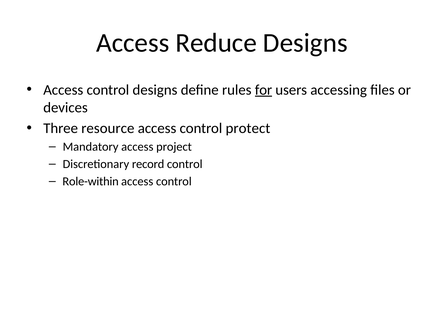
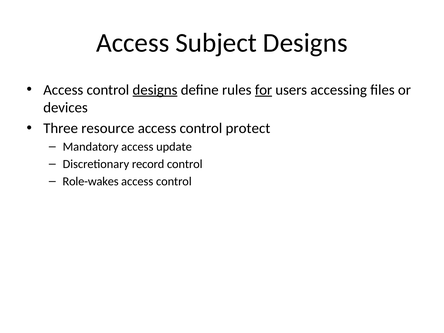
Reduce: Reduce -> Subject
designs at (155, 90) underline: none -> present
project: project -> update
Role-within: Role-within -> Role-wakes
